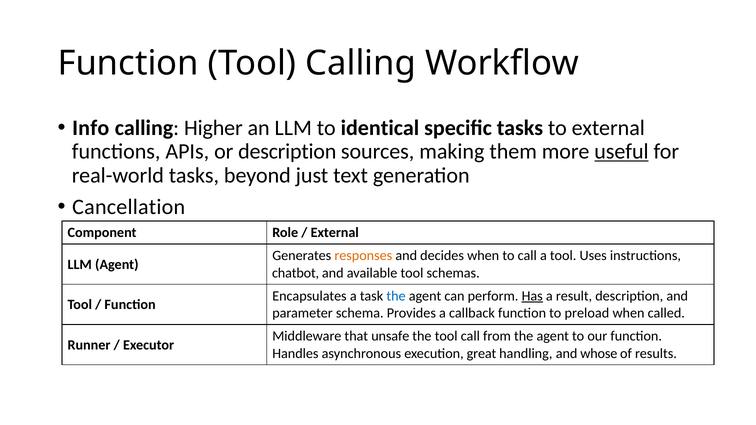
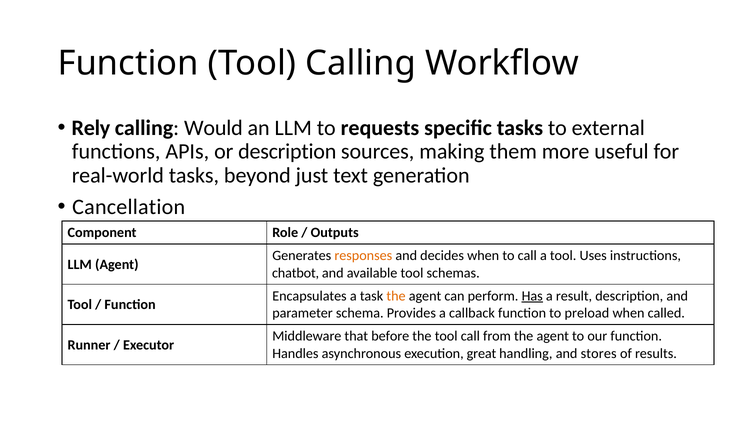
Info: Info -> Rely
Higher: Higher -> Would
identical: identical -> requests
useful underline: present -> none
External at (335, 233): External -> Outputs
the at (396, 296) colour: blue -> orange
unsafe: unsafe -> before
whose: whose -> stores
